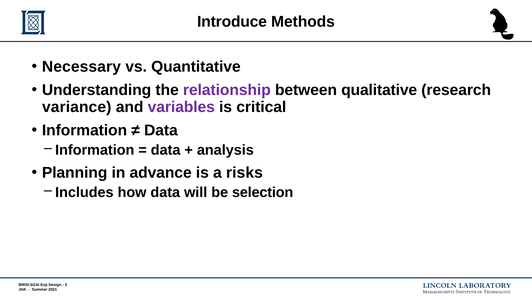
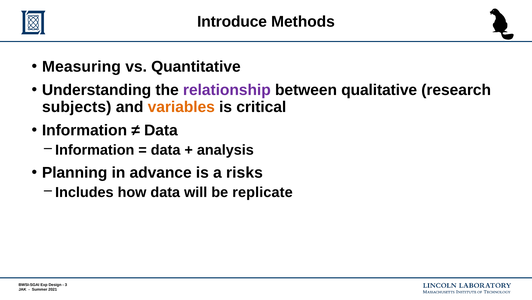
Necessary: Necessary -> Measuring
variance: variance -> subjects
variables colour: purple -> orange
selection: selection -> replicate
